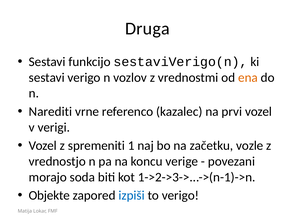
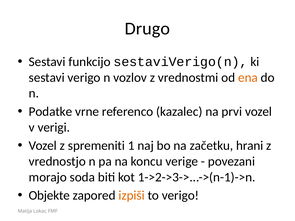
Druga: Druga -> Drugo
Narediti: Narediti -> Podatke
vozle: vozle -> hrani
izpiši colour: blue -> orange
